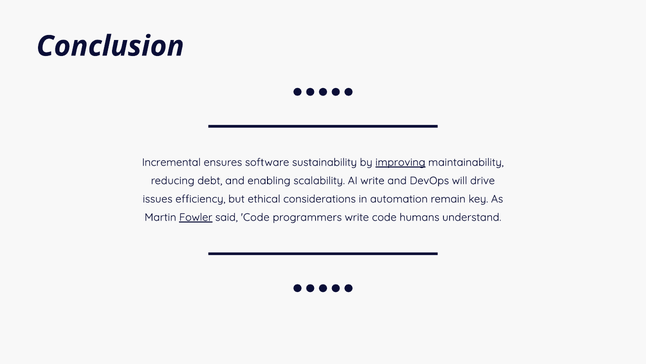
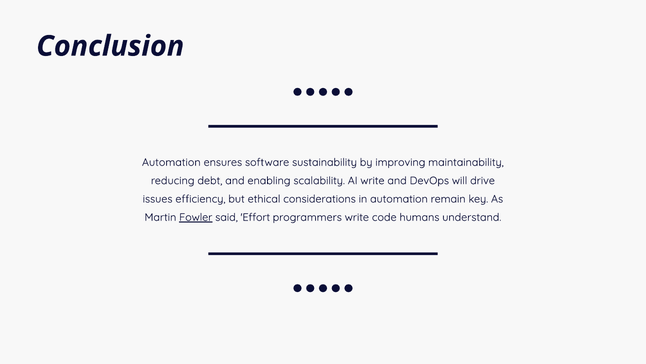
Incremental at (171, 162): Incremental -> Automation
improving underline: present -> none
said Code: Code -> Effort
